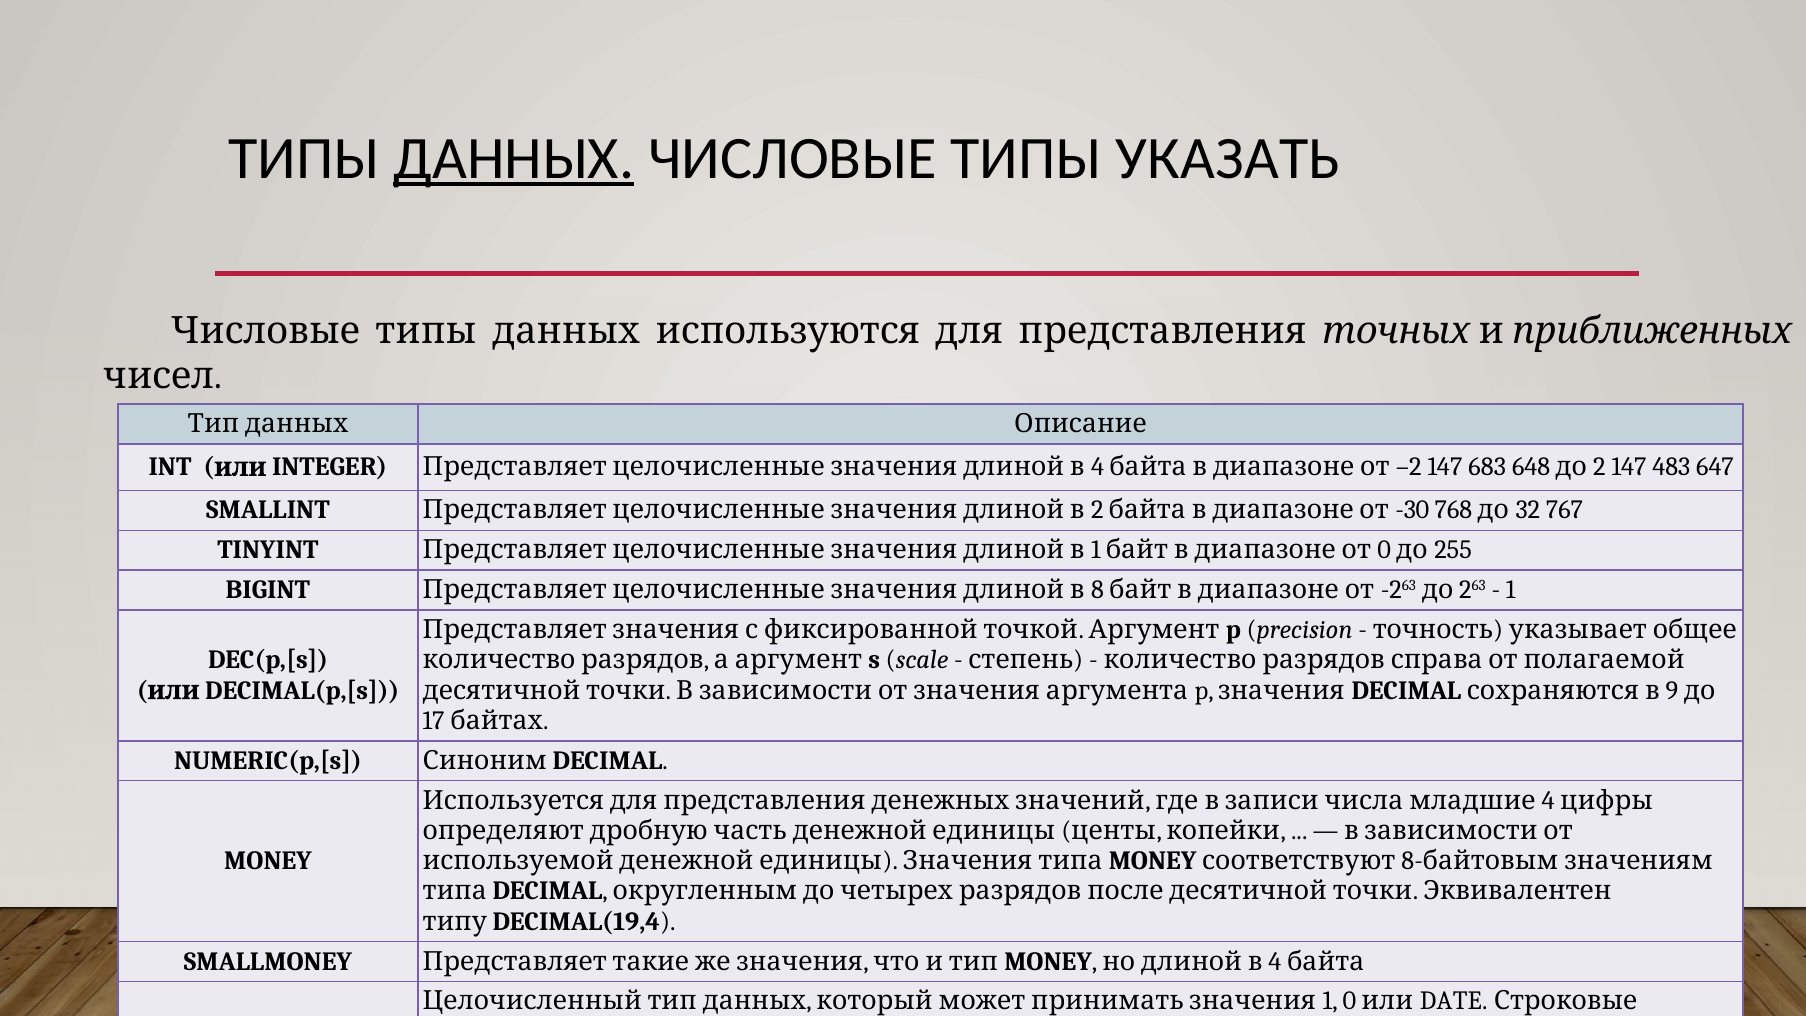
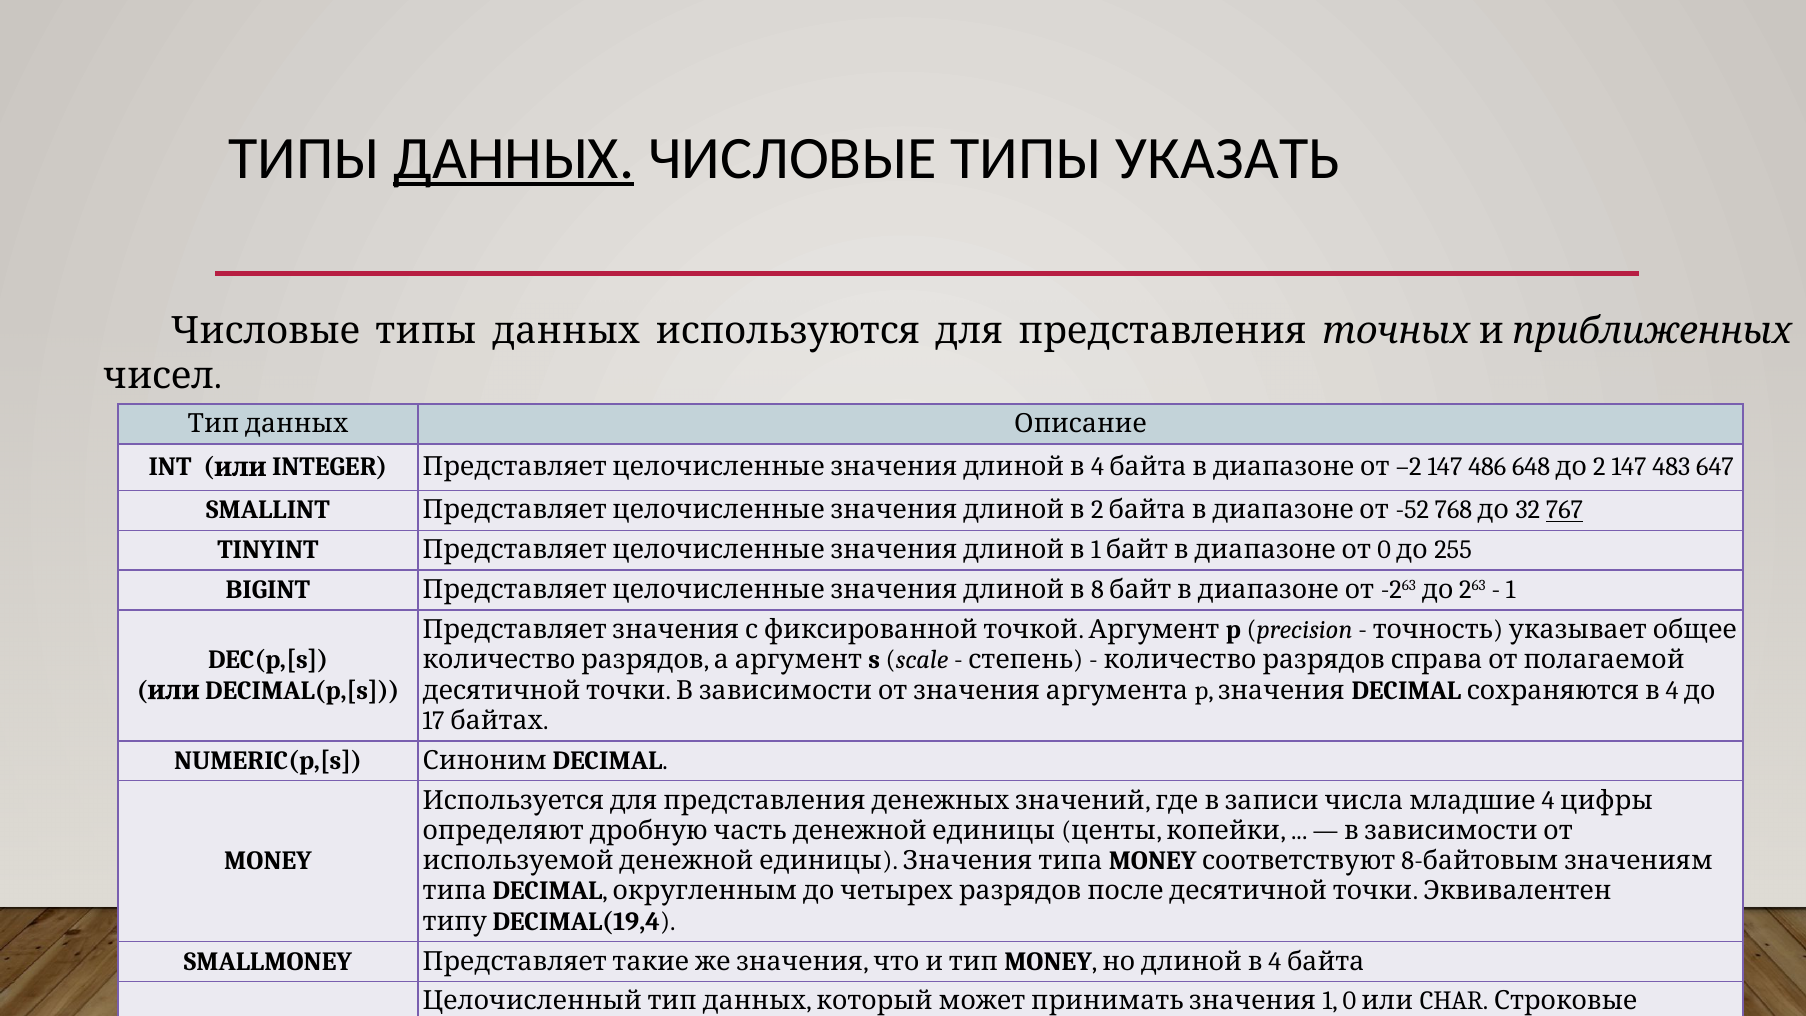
683: 683 -> 486
-30: -30 -> -52
767 underline: none -> present
DECIMAL 9: 9 -> 4
DATE: DATE -> CHAR
